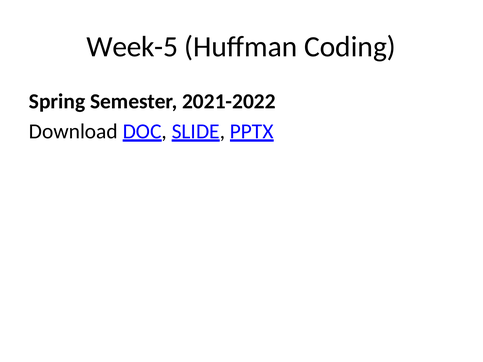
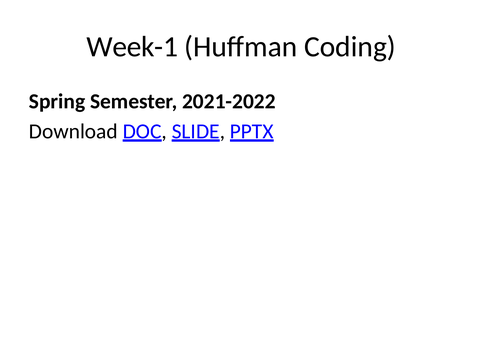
Week-5: Week-5 -> Week-1
